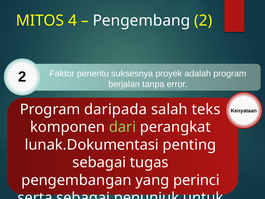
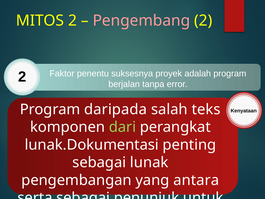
MITOS 4: 4 -> 2
Pengembang colour: white -> pink
sebagai tugas: tugas -> lunak
perinci: perinci -> antara
